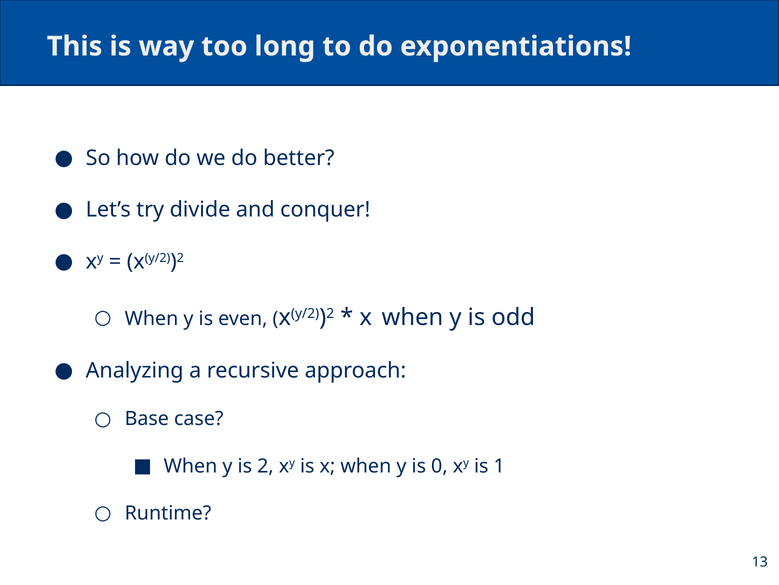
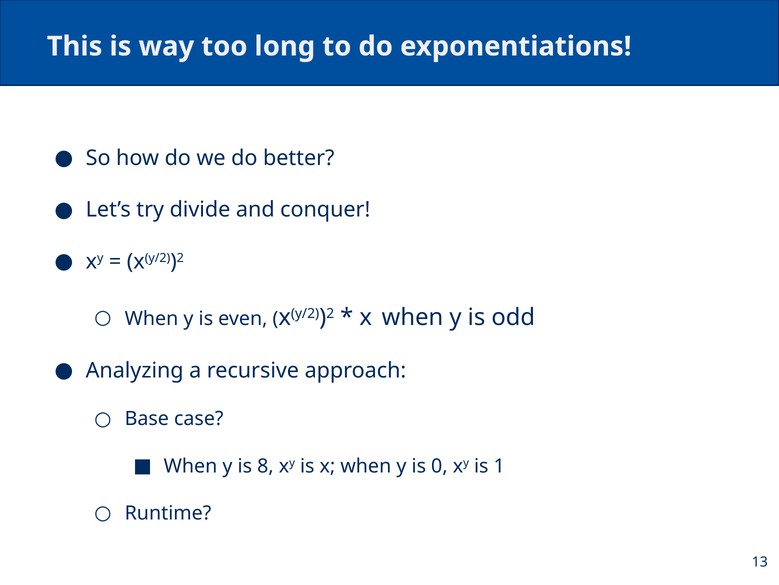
2: 2 -> 8
